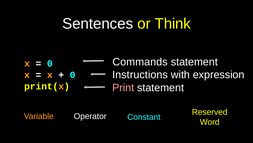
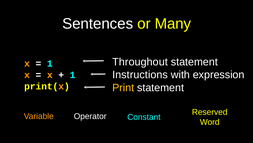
Think: Think -> Many
Commands: Commands -> Throughout
0 at (50, 63): 0 -> 1
0 at (73, 75): 0 -> 1
Print colour: pink -> yellow
